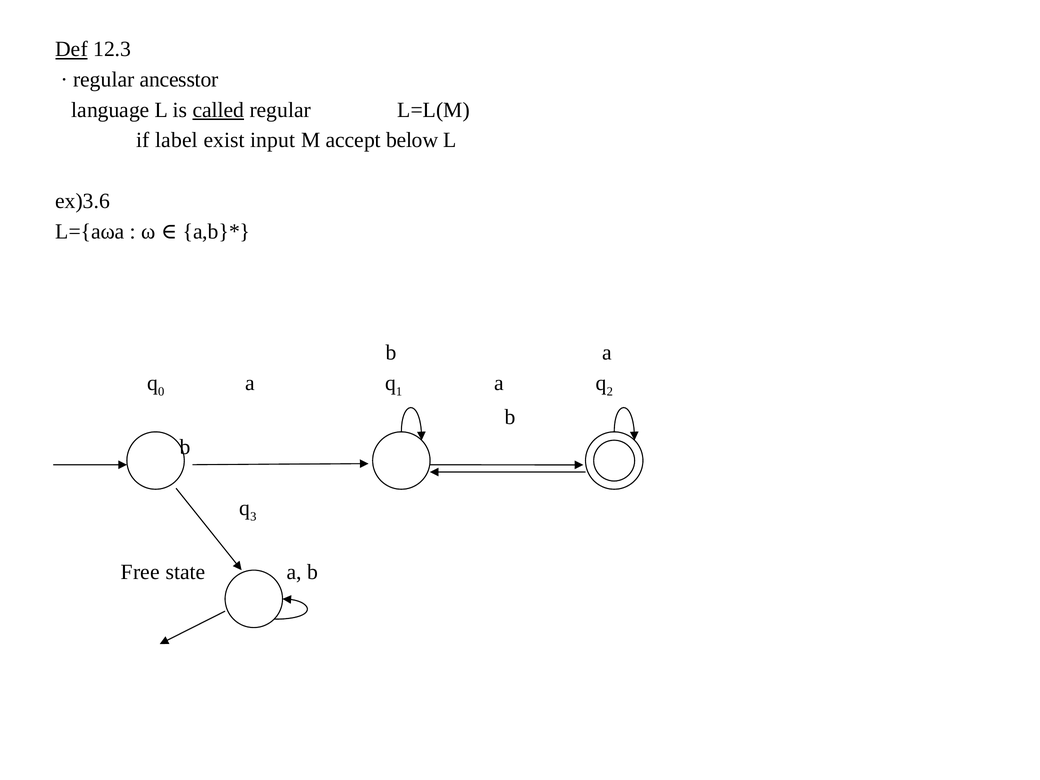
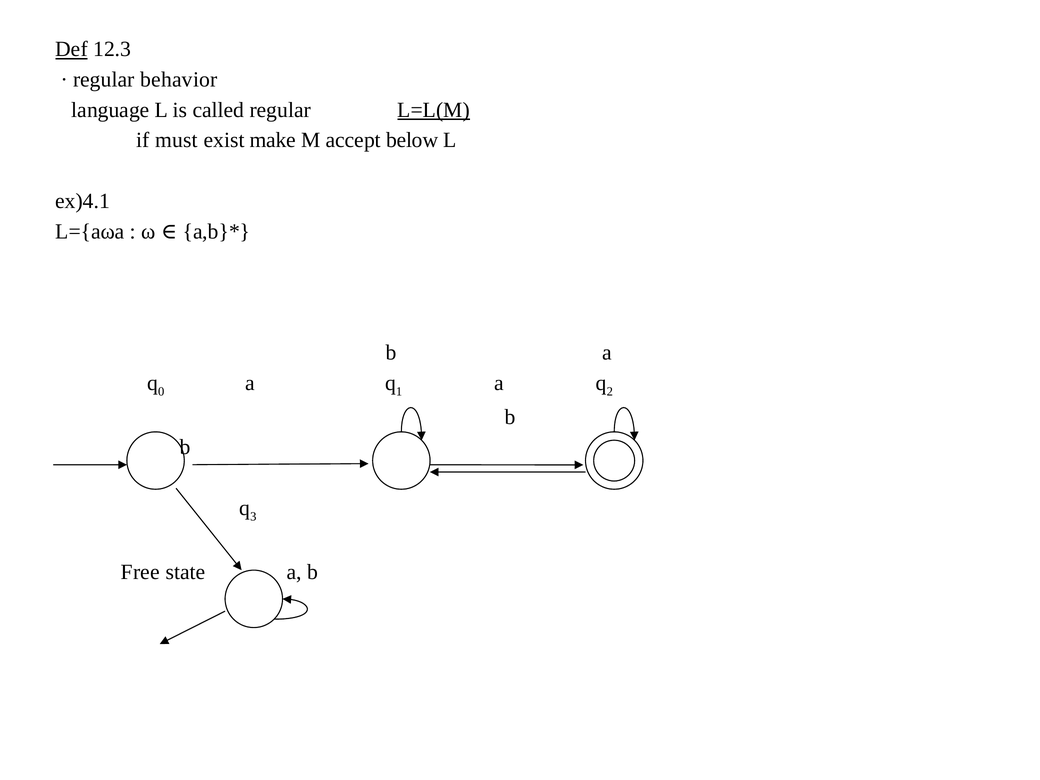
ancesstor: ancesstor -> behavior
called underline: present -> none
L=L(M underline: none -> present
label: label -> must
input: input -> make
ex)3.6: ex)3.6 -> ex)4.1
